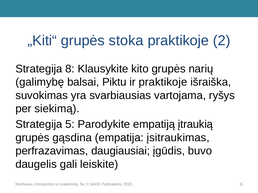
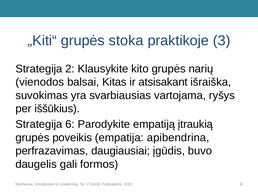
2: 2 -> 3
8: 8 -> 2
galimybę: galimybę -> vienodos
Piktu: Piktu -> Kitas
ir praktikoje: praktikoje -> atsisakant
siekimą: siekimą -> iššūkius
Strategija 5: 5 -> 6
gąsdina: gąsdina -> poveikis
įsitraukimas: įsitraukimas -> apibendrina
leiskite: leiskite -> formos
